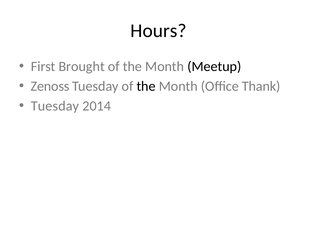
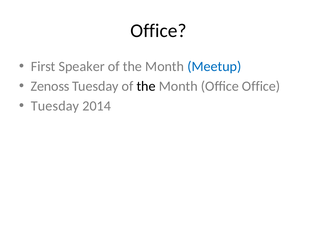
Hours at (158, 31): Hours -> Office
Brought: Brought -> Speaker
Meetup colour: black -> blue
Office Thank: Thank -> Office
